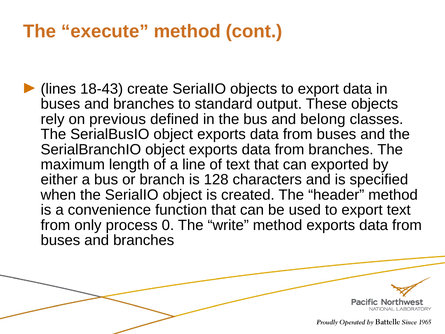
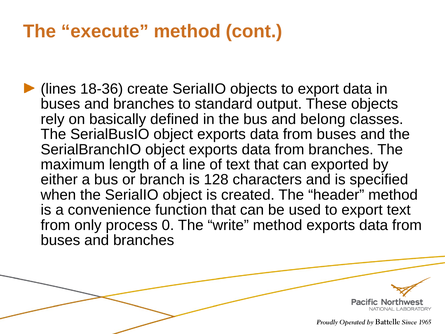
18-43: 18-43 -> 18-36
previous: previous -> basically
